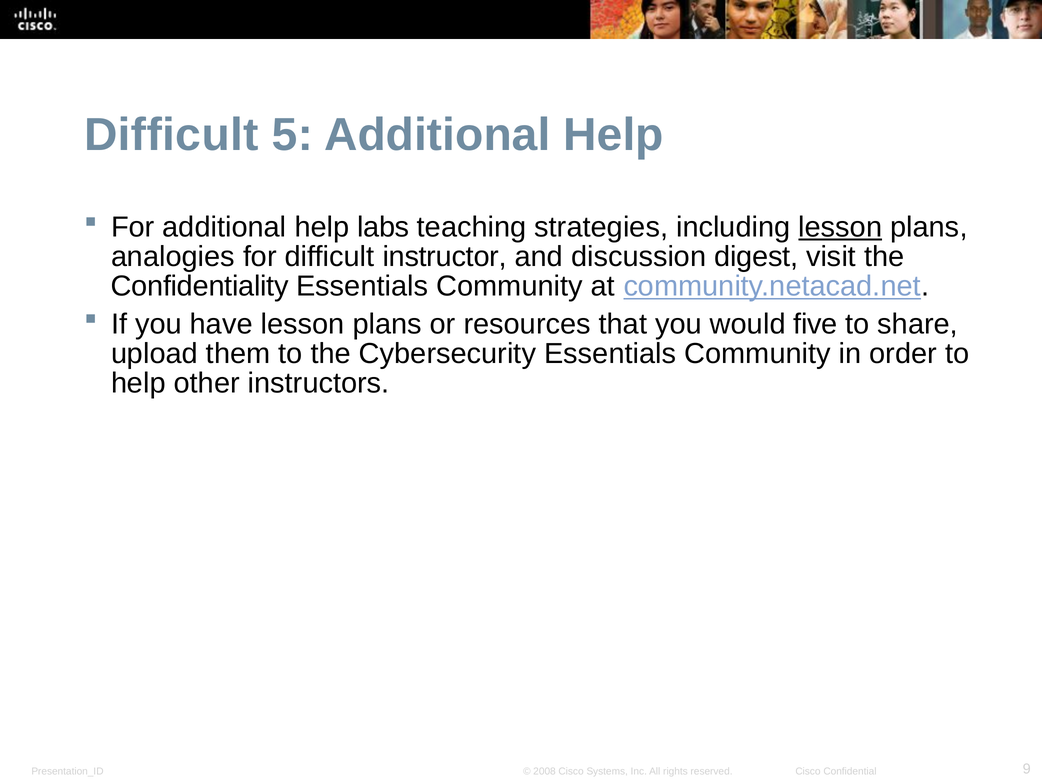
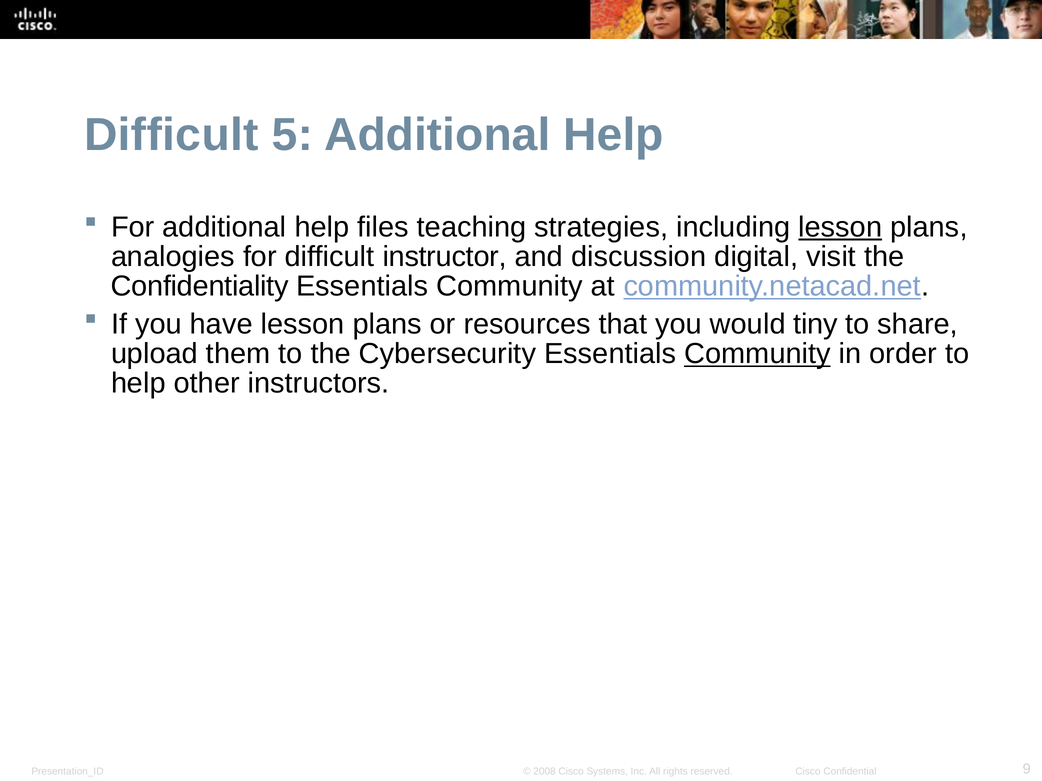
labs: labs -> files
digest: digest -> digital
five: five -> tiny
Community at (757, 354) underline: none -> present
